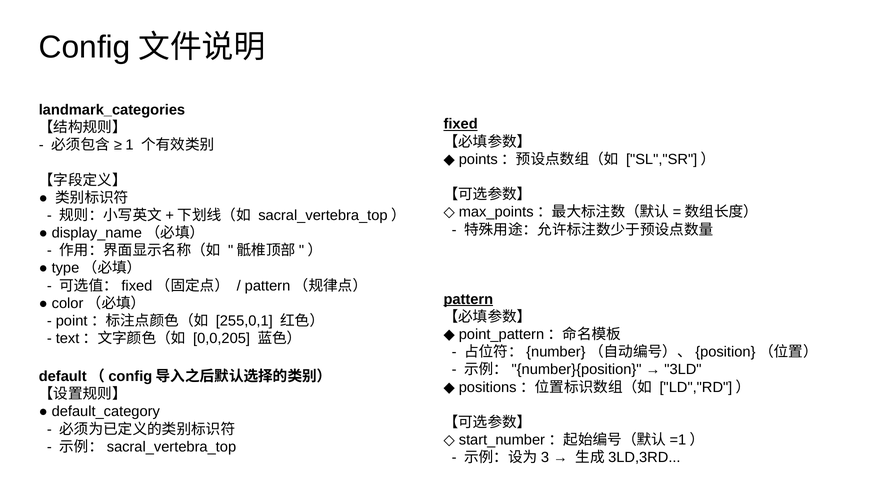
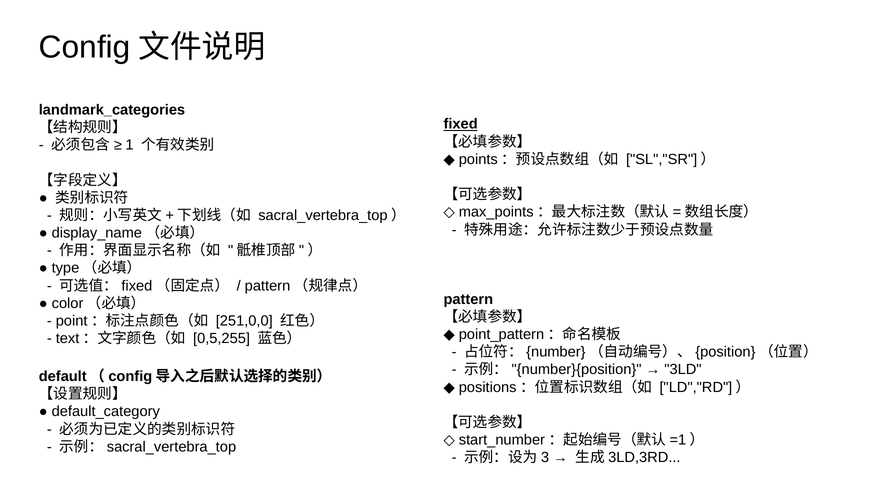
pattern underline: present -> none
255,0,1: 255,0,1 -> 251,0,0
0,0,205: 0,0,205 -> 0,5,255
